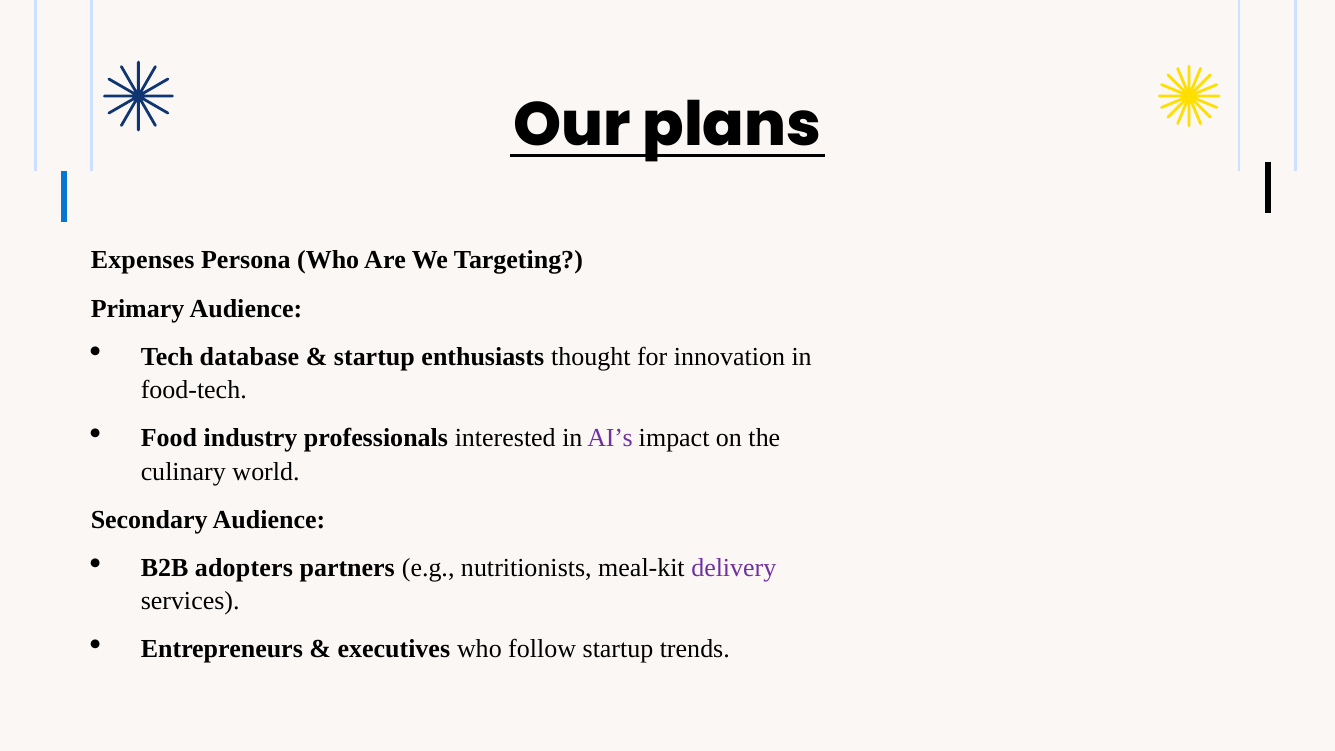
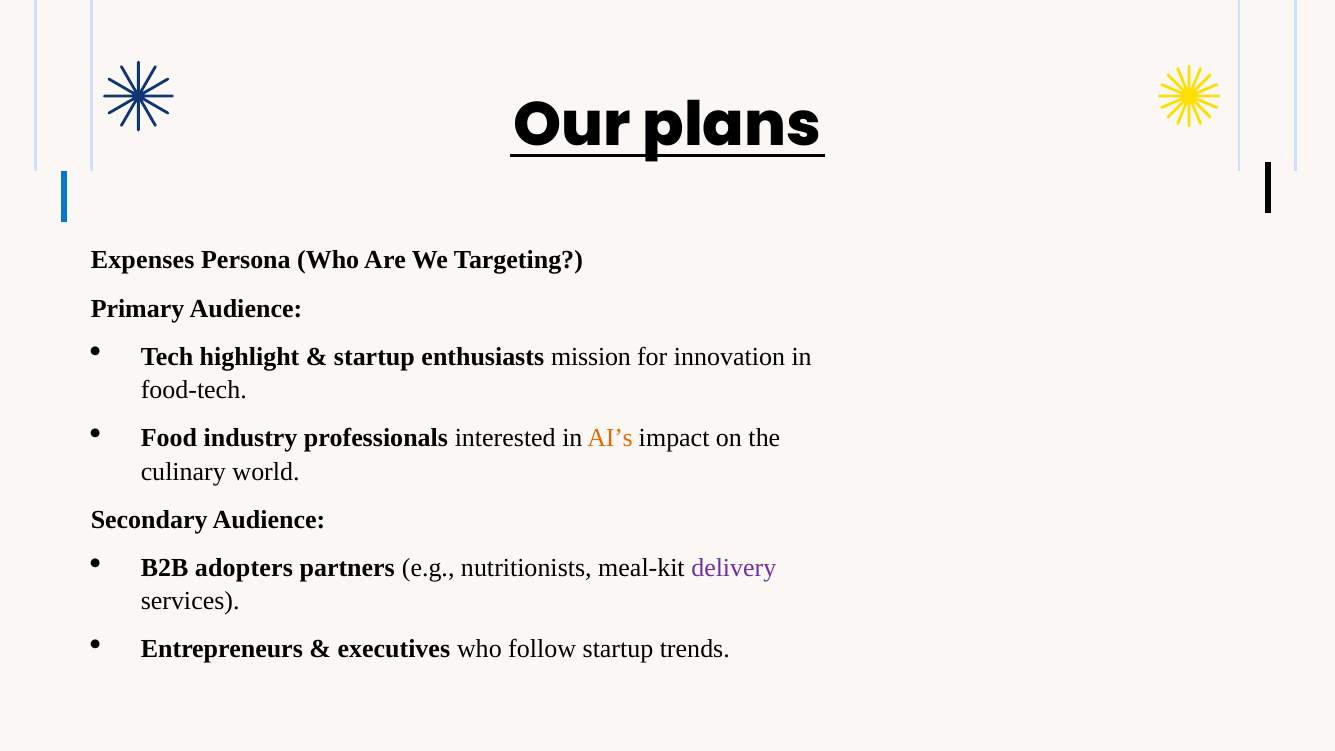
database: database -> highlight
thought: thought -> mission
AI’s colour: purple -> orange
